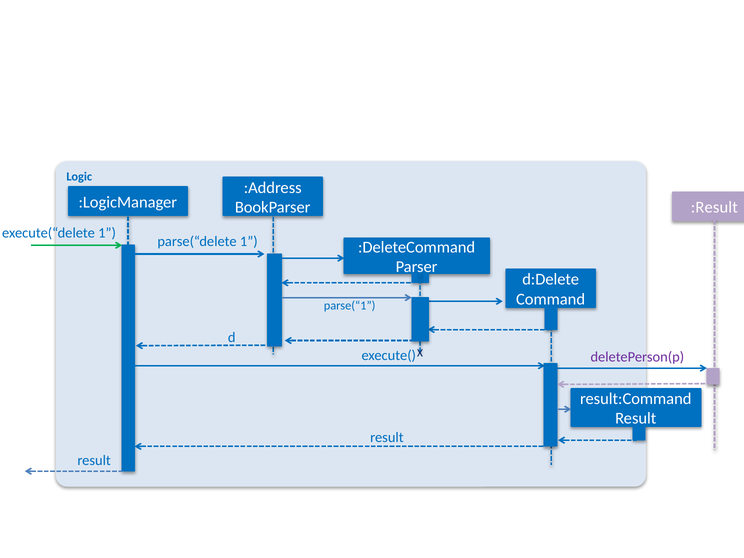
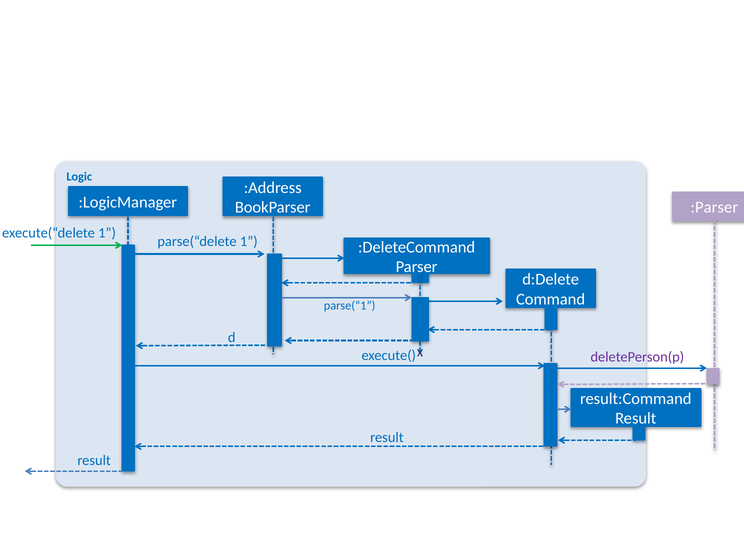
:Result: :Result -> :Parser
